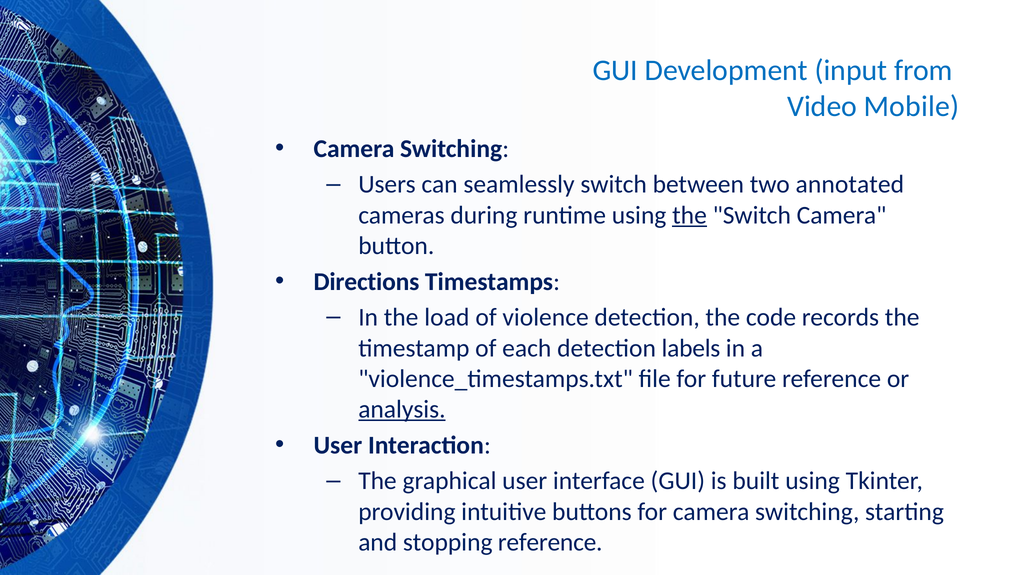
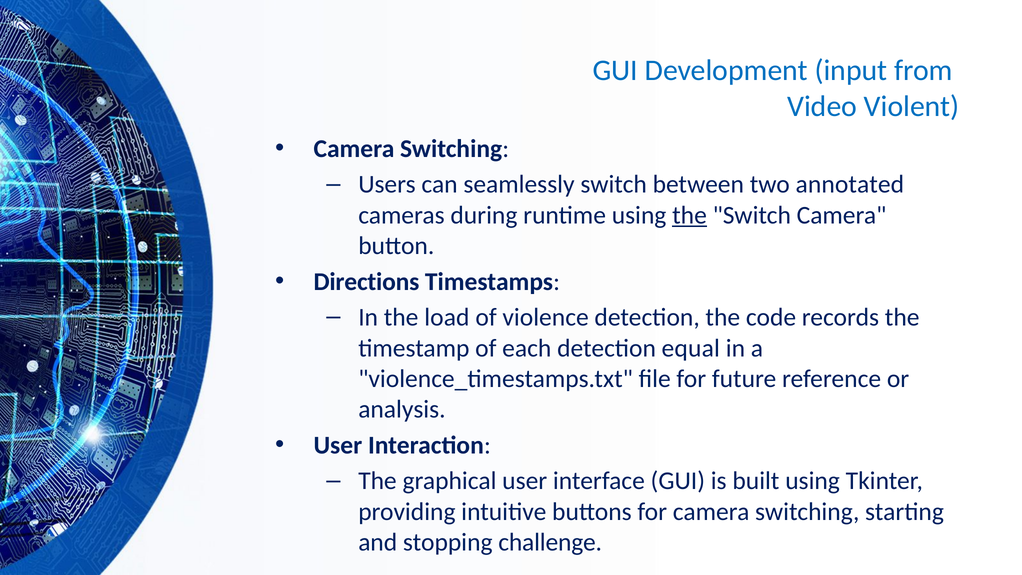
Mobile: Mobile -> Violent
labels: labels -> equal
analysis underline: present -> none
stopping reference: reference -> challenge
